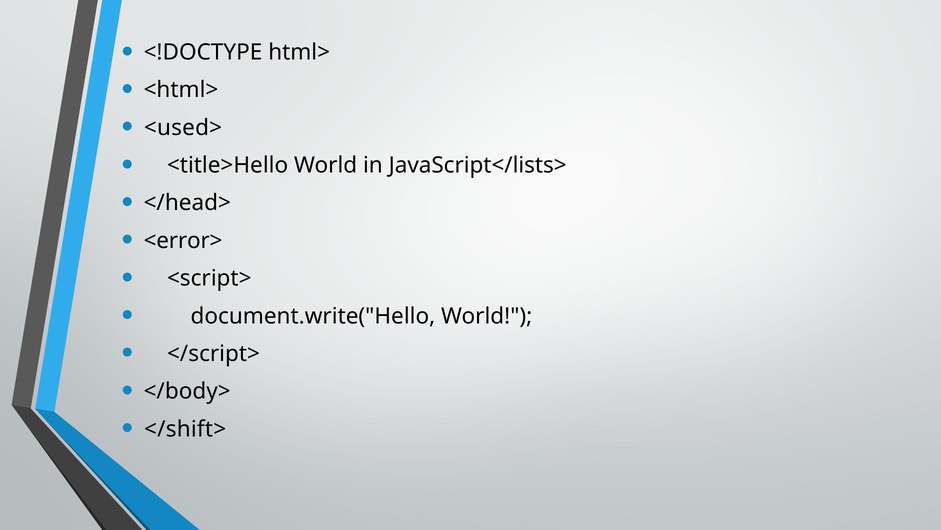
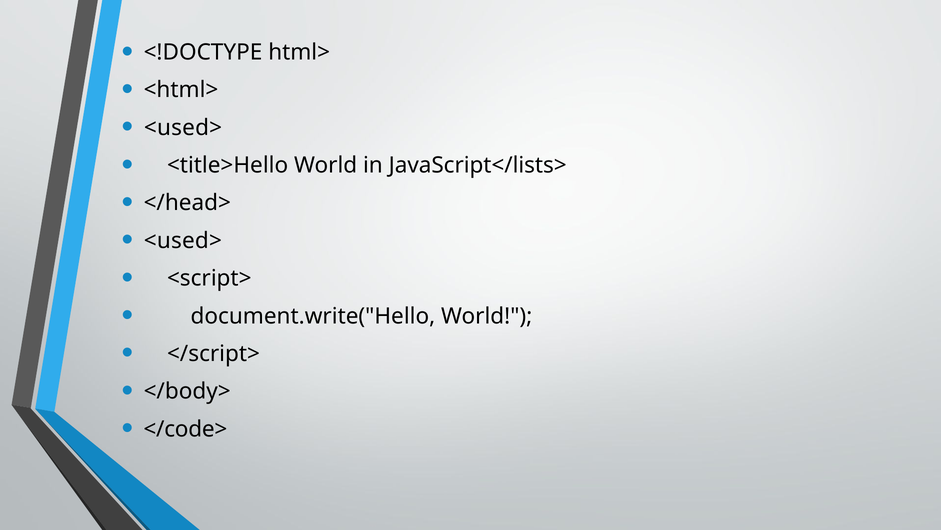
<error> at (183, 240): <error> -> <used>
</shift>: </shift> -> </code>
